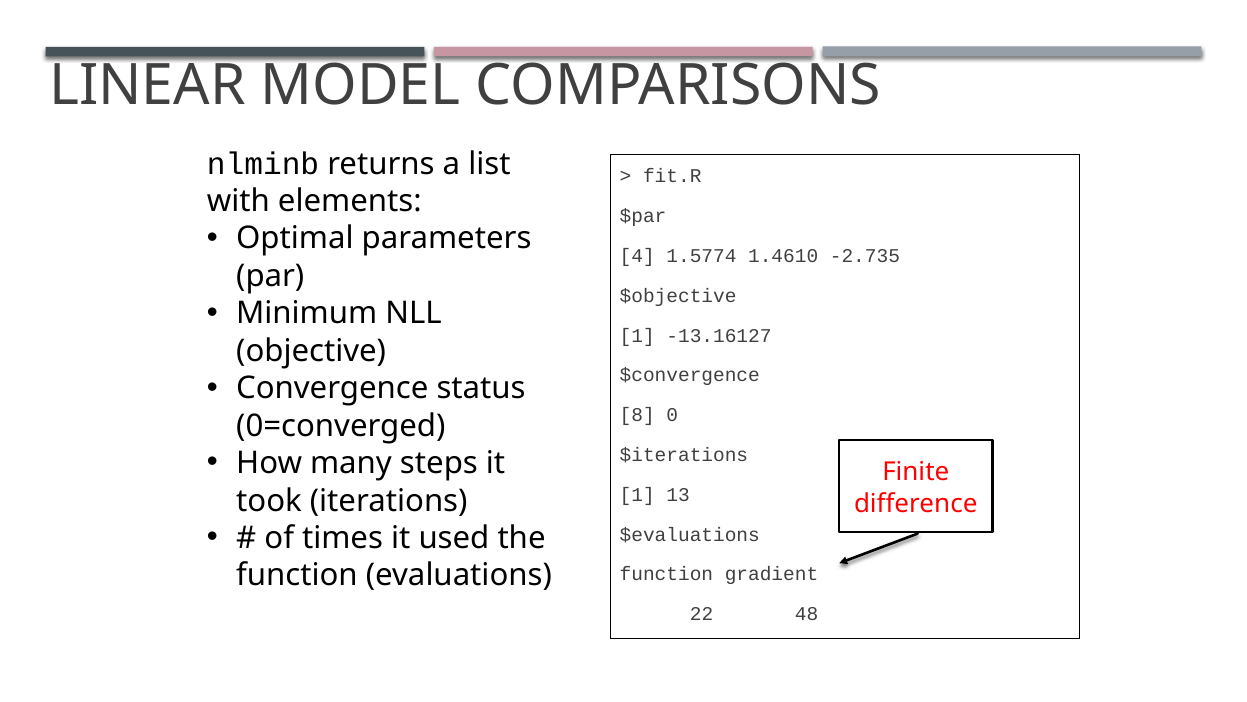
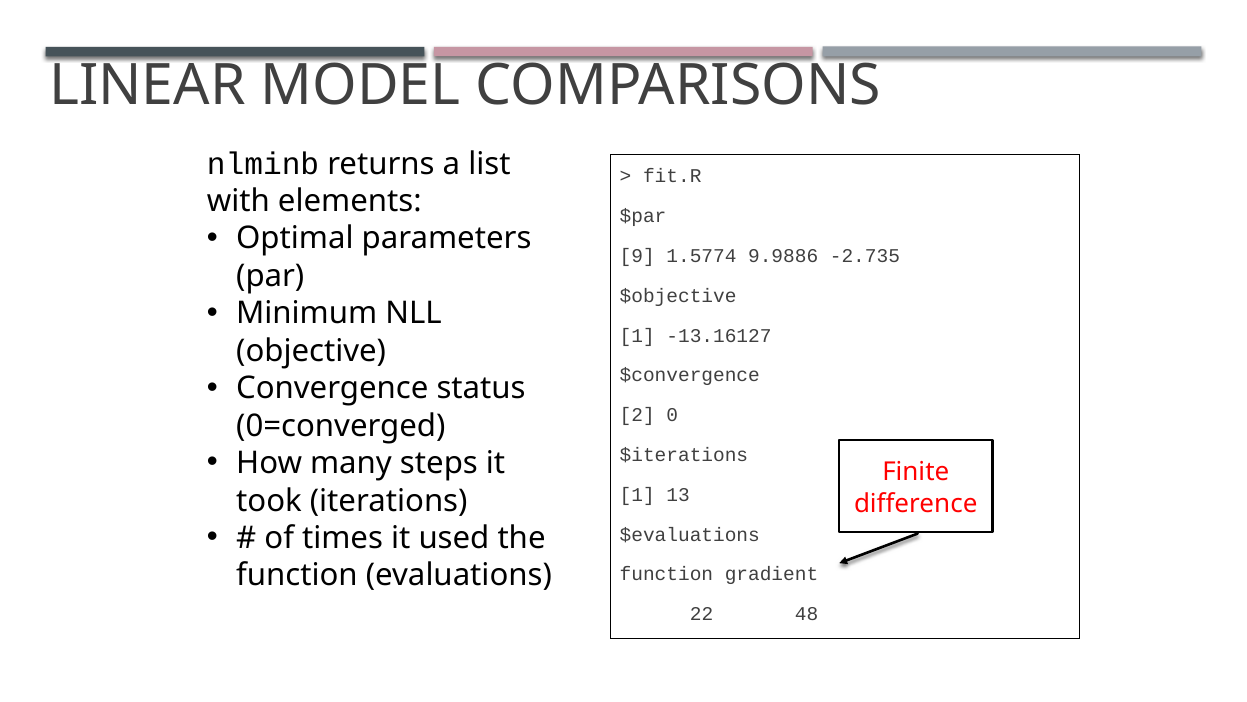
4: 4 -> 9
1.4610: 1.4610 -> 9.9886
8: 8 -> 2
